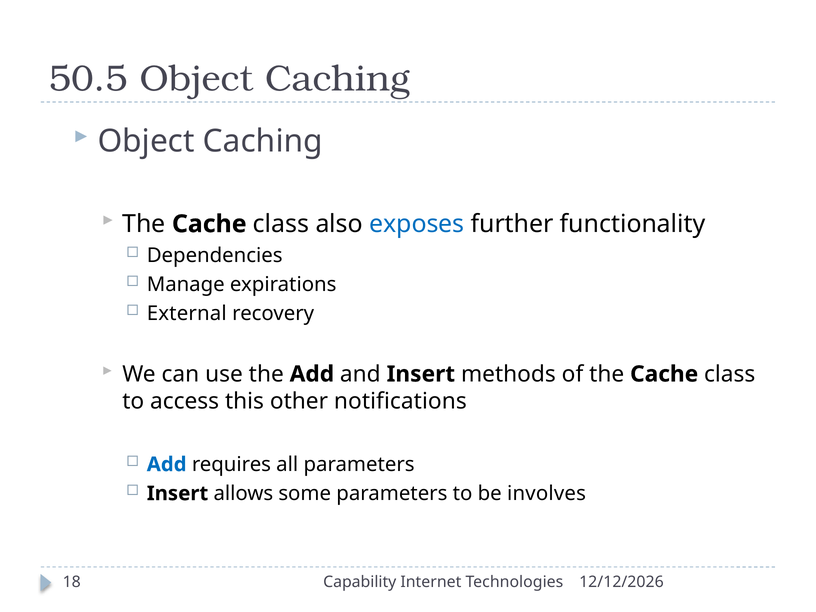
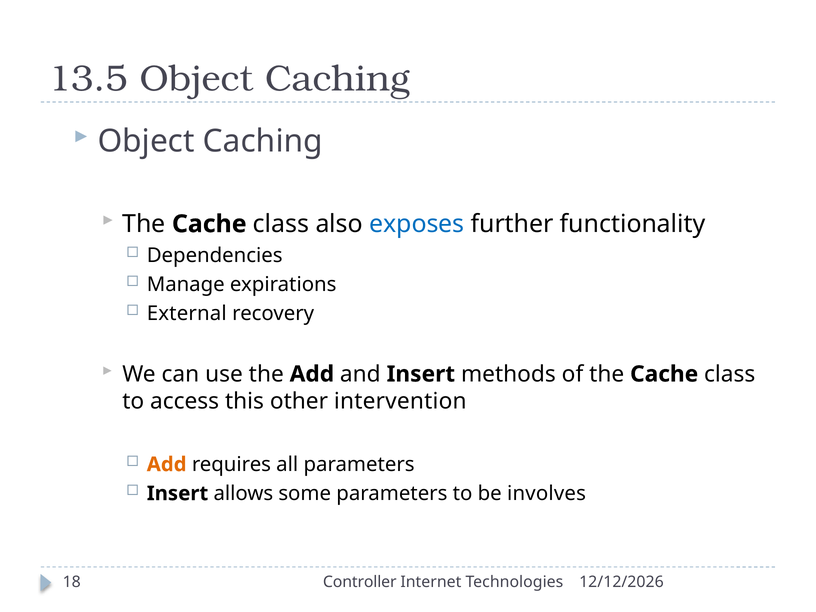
50.5: 50.5 -> 13.5
notifications: notifications -> intervention
Add at (167, 464) colour: blue -> orange
Capability: Capability -> Controller
